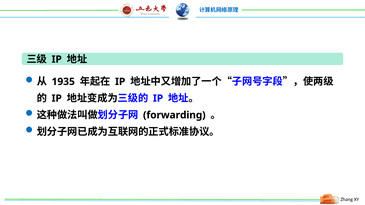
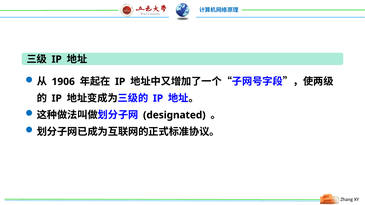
1935: 1935 -> 1906
forwarding: forwarding -> designated
